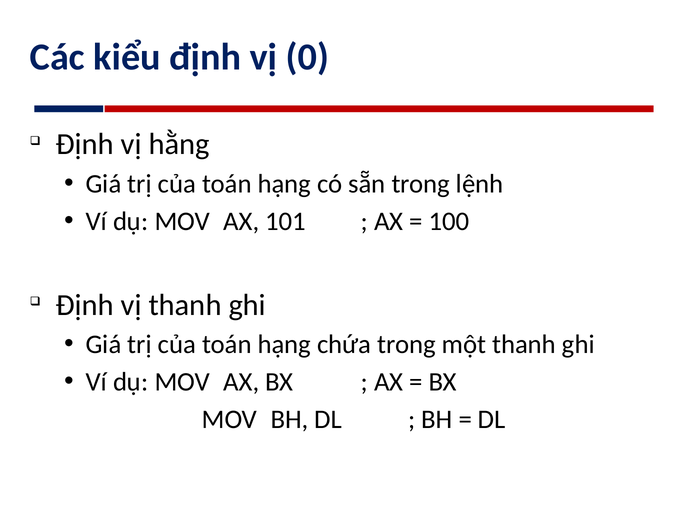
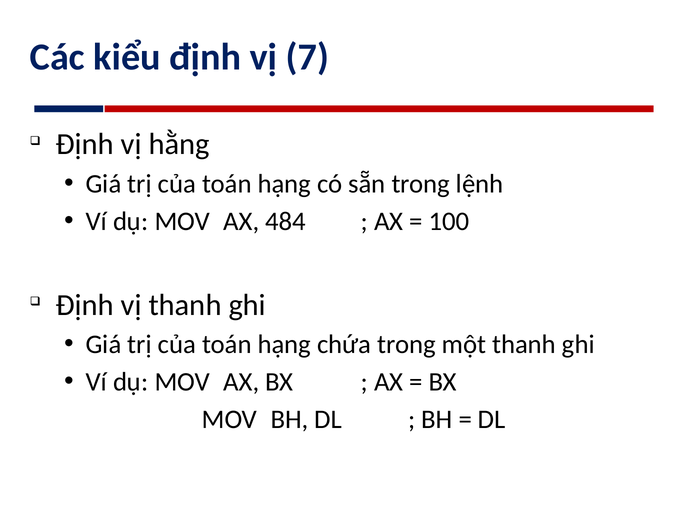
0: 0 -> 7
101: 101 -> 484
